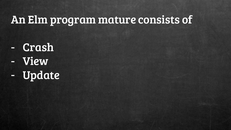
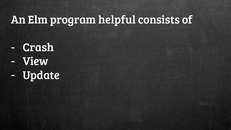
mature: mature -> helpful
